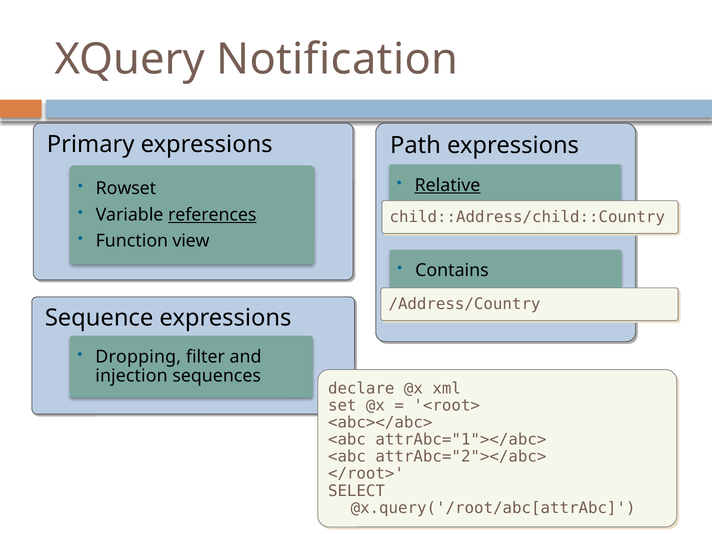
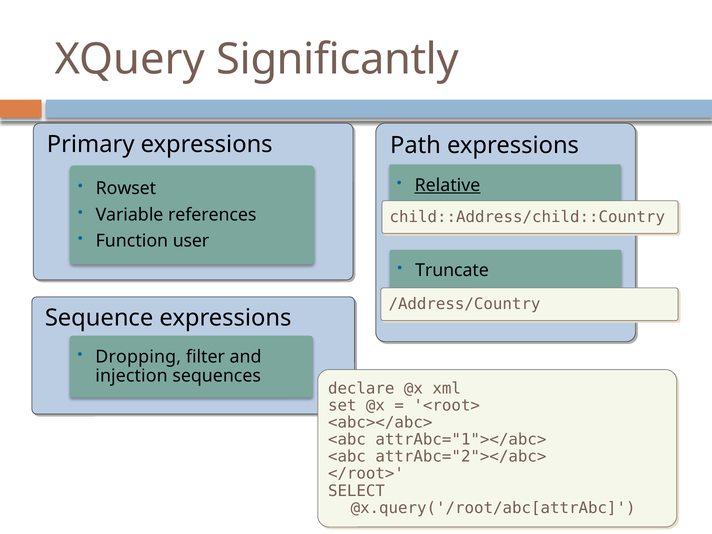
Notification: Notification -> Significantly
references underline: present -> none
view: view -> user
Contains: Contains -> Truncate
